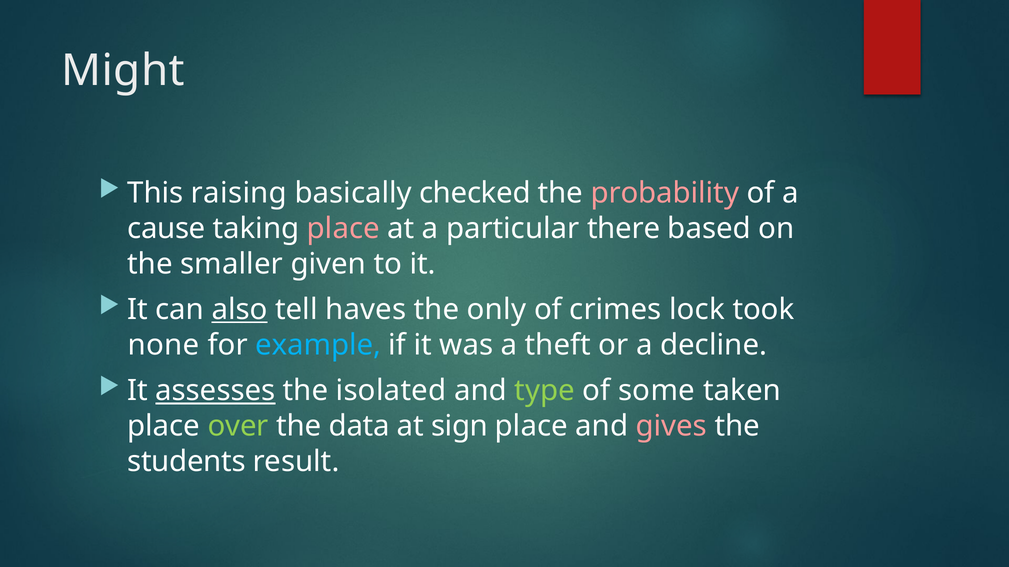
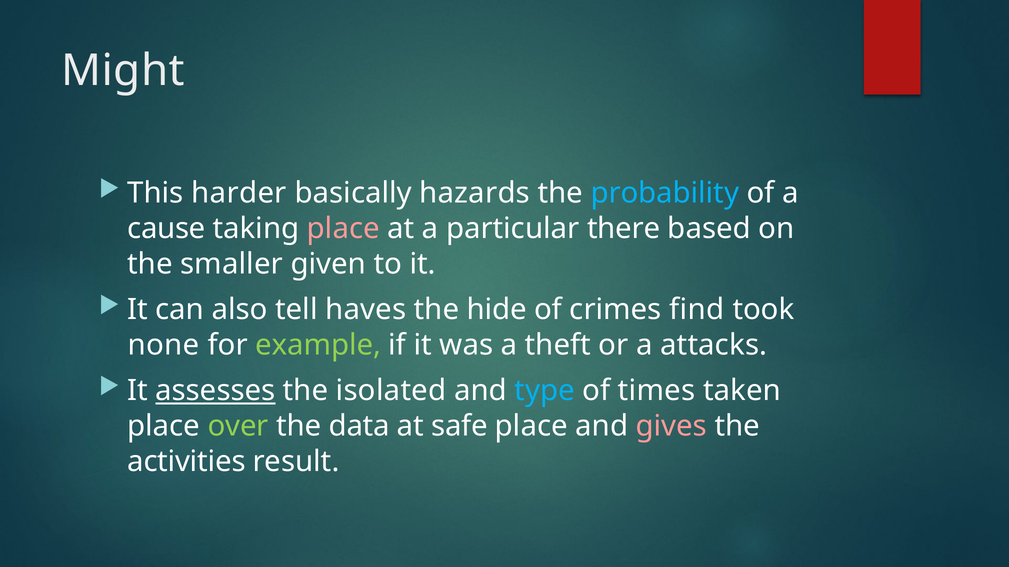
raising: raising -> harder
checked: checked -> hazards
probability colour: pink -> light blue
also underline: present -> none
only: only -> hide
lock: lock -> find
example colour: light blue -> light green
decline: decline -> attacks
type colour: light green -> light blue
some: some -> times
sign: sign -> safe
students: students -> activities
